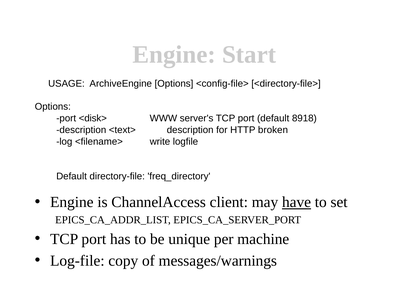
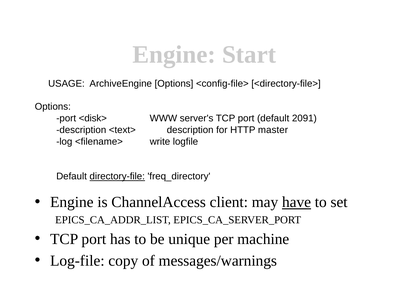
8918: 8918 -> 2091
broken: broken -> master
directory-file underline: none -> present
